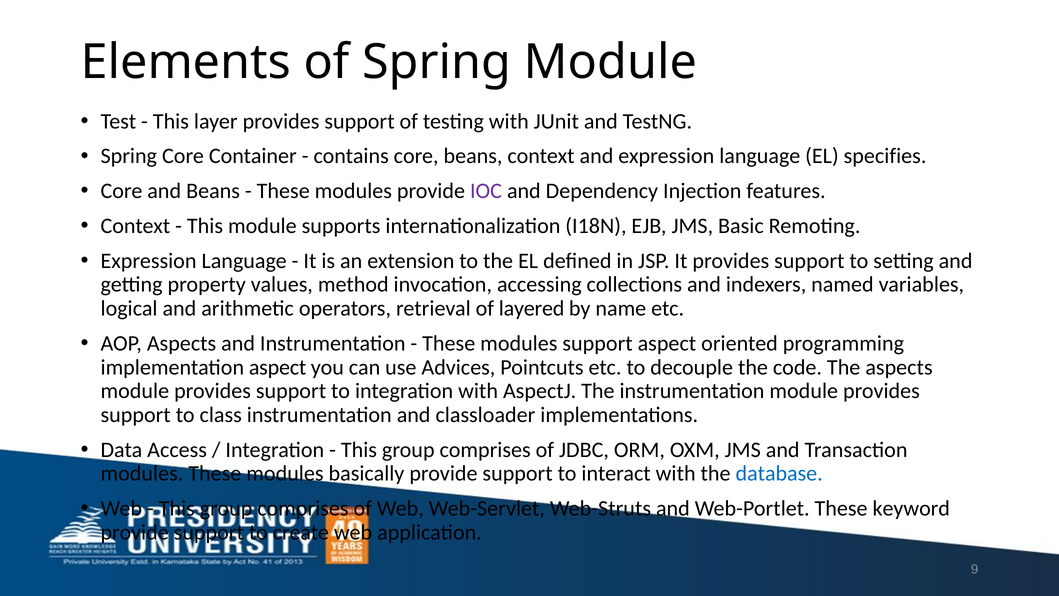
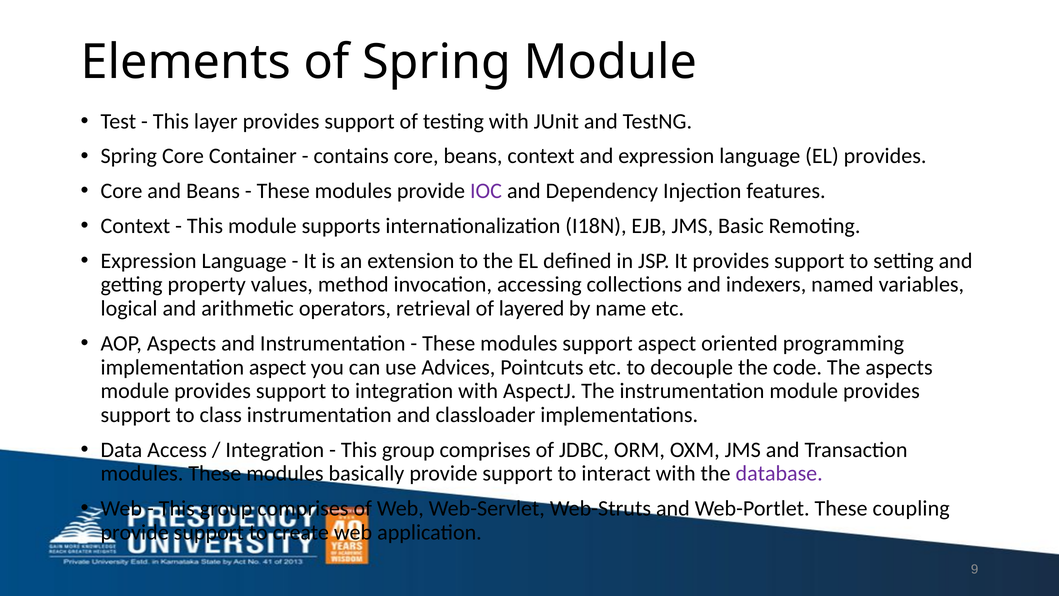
EL specifies: specifies -> provides
database colour: blue -> purple
keyword: keyword -> coupling
